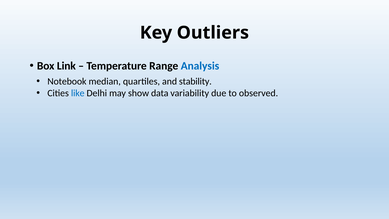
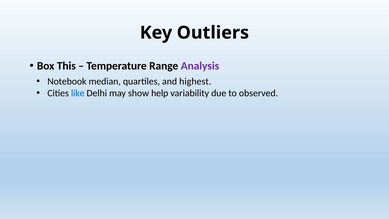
Link: Link -> This
Analysis colour: blue -> purple
stability: stability -> highest
data: data -> help
